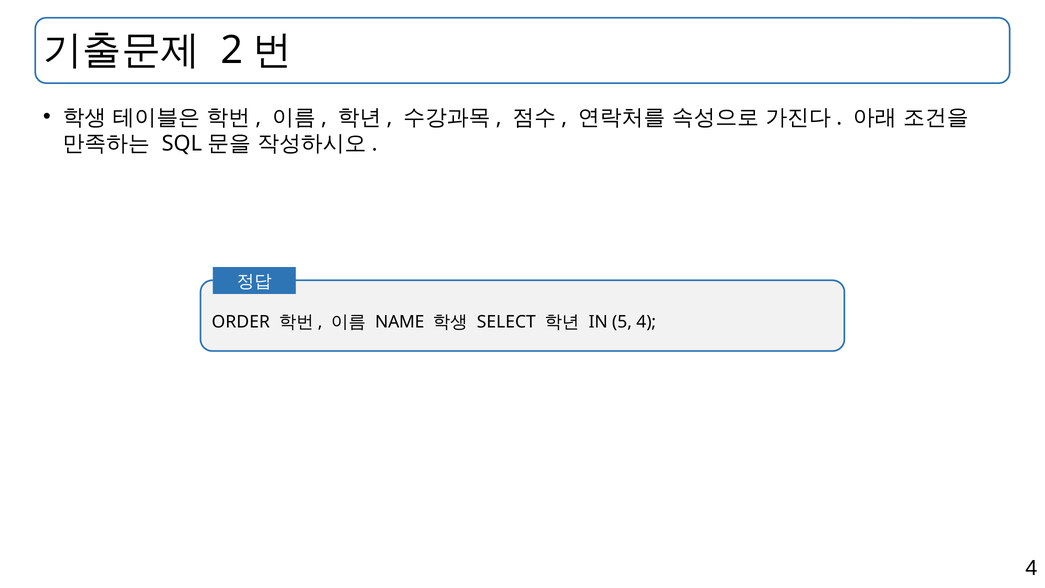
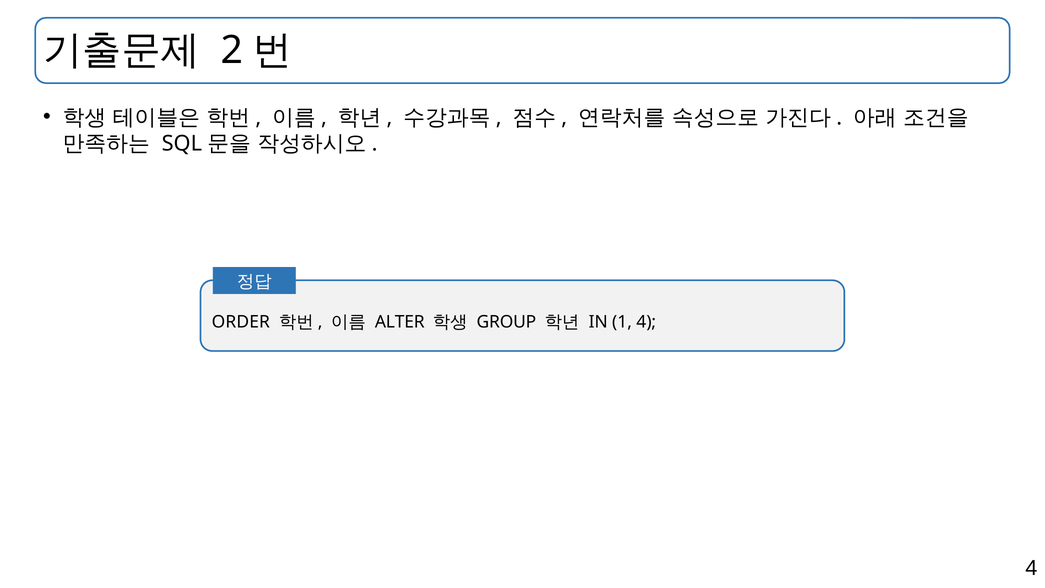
NAME: NAME -> ALTER
SELECT: SELECT -> GROUP
5: 5 -> 1
